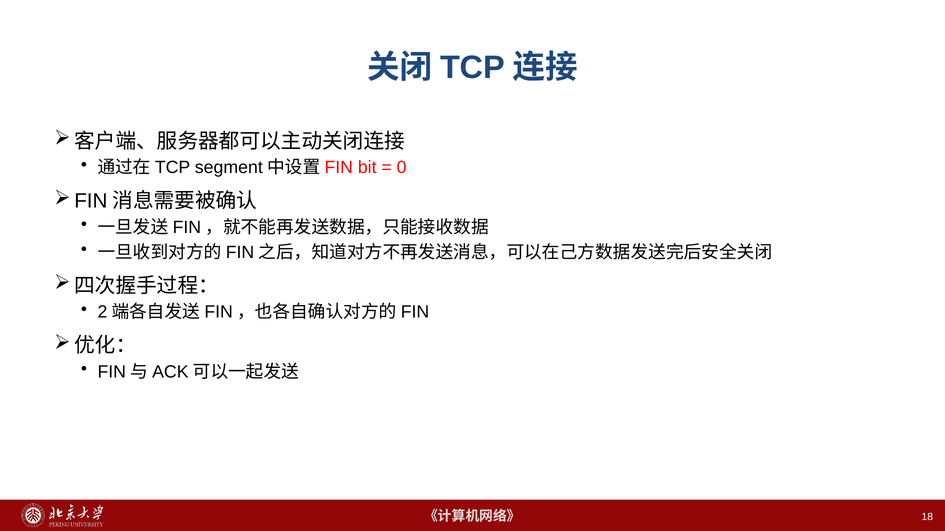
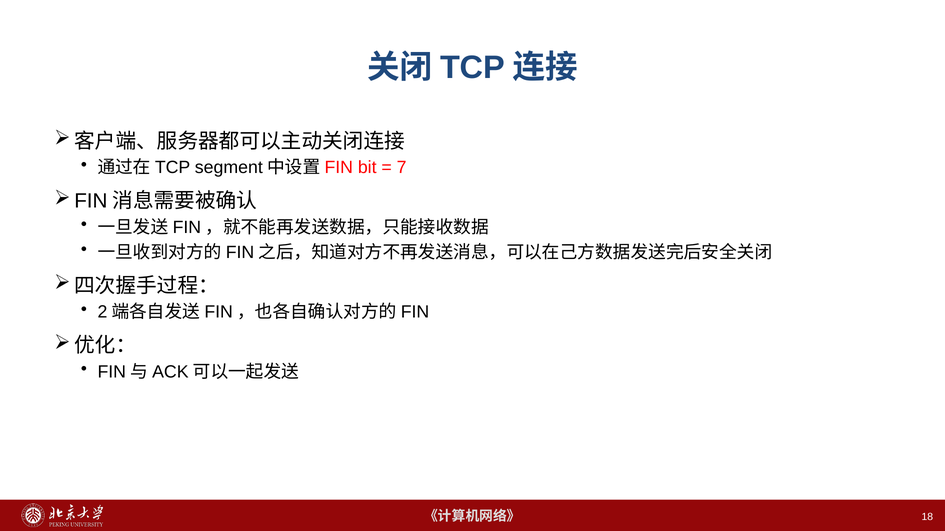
0: 0 -> 7
